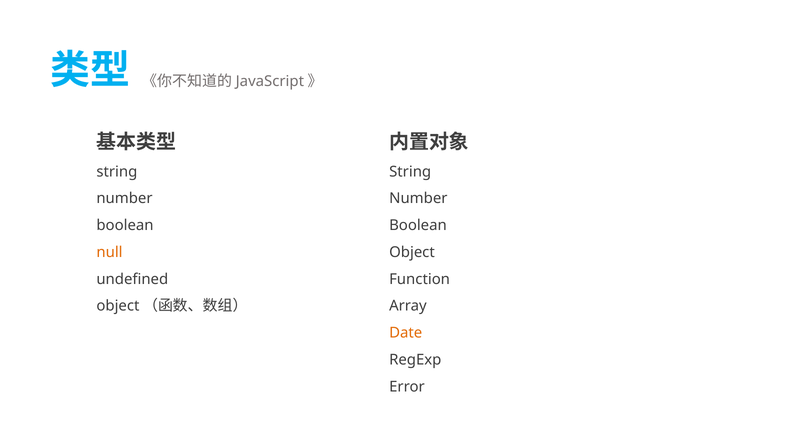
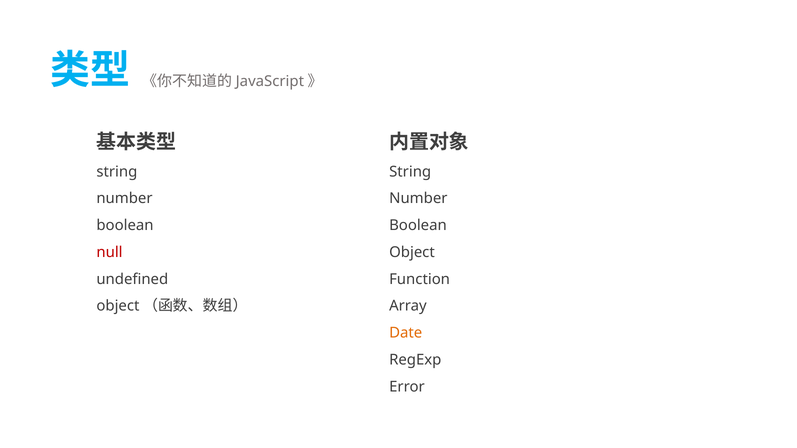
null colour: orange -> red
